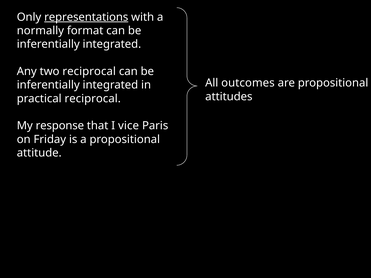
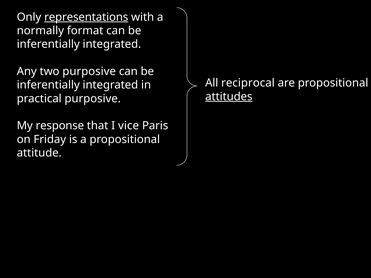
two reciprocal: reciprocal -> purposive
outcomes: outcomes -> reciprocal
attitudes underline: none -> present
practical reciprocal: reciprocal -> purposive
